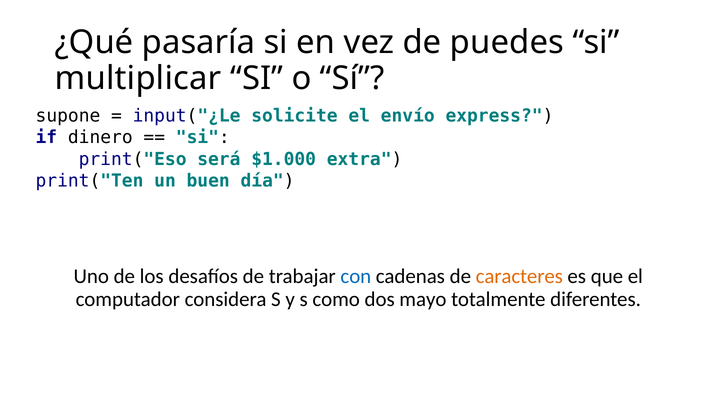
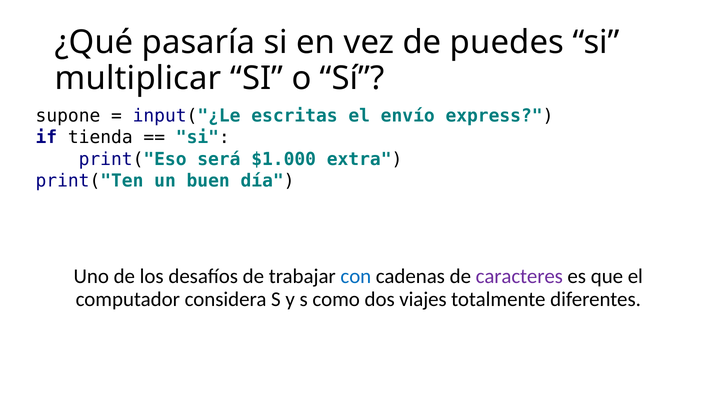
solicite: solicite -> escritas
dinero: dinero -> tienda
caracteres colour: orange -> purple
mayo: mayo -> viajes
